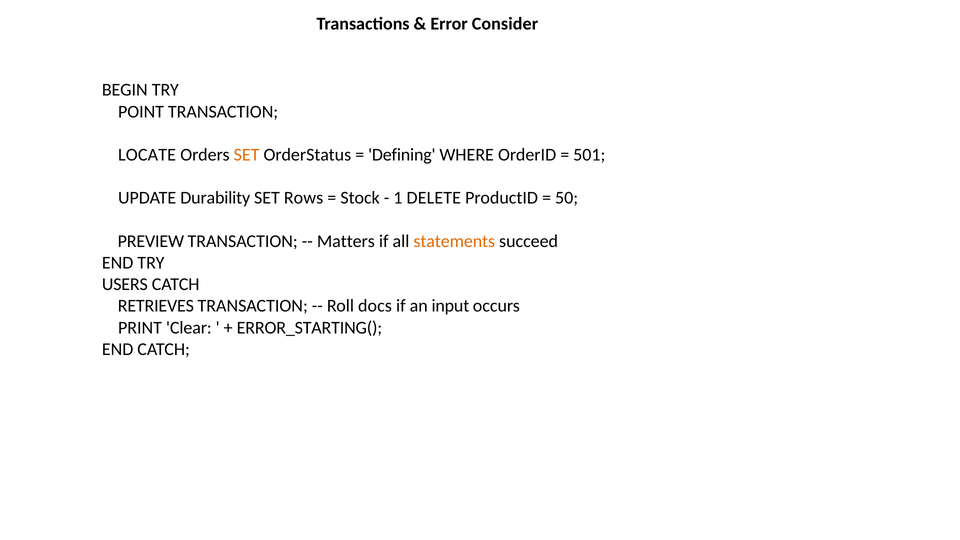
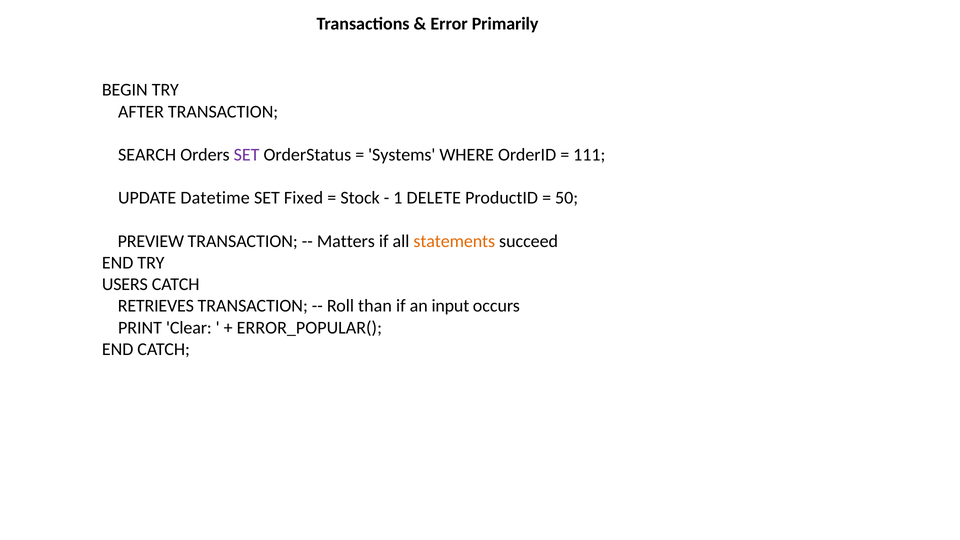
Consider: Consider -> Primarily
POINT: POINT -> AFTER
LOCATE: LOCATE -> SEARCH
SET at (247, 155) colour: orange -> purple
Defining: Defining -> Systems
501: 501 -> 111
Durability: Durability -> Datetime
Rows: Rows -> Fixed
docs: docs -> than
ERROR_STARTING(: ERROR_STARTING( -> ERROR_POPULAR(
